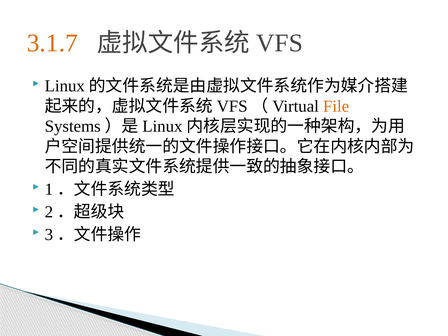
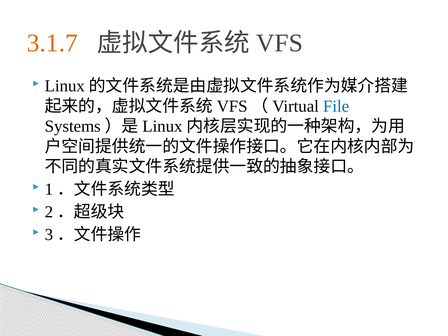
File colour: orange -> blue
